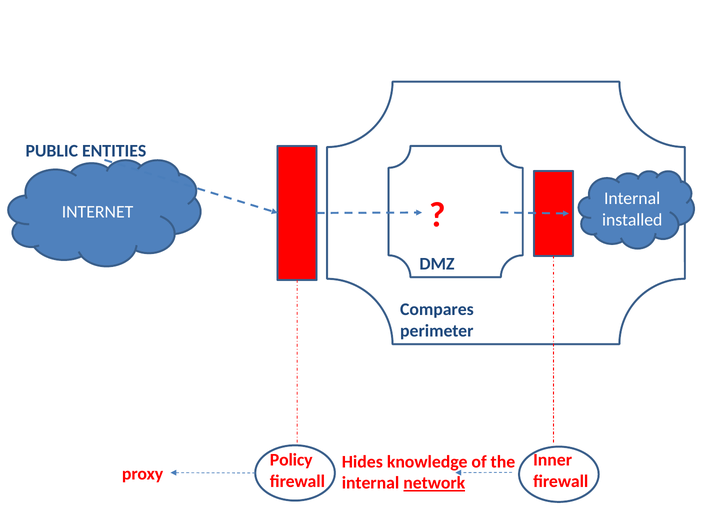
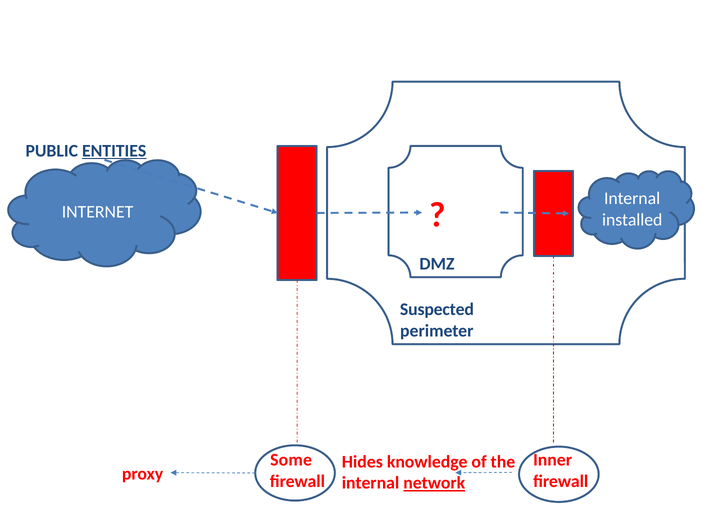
ENTITIES underline: none -> present
Compares: Compares -> Suspected
Policy: Policy -> Some
